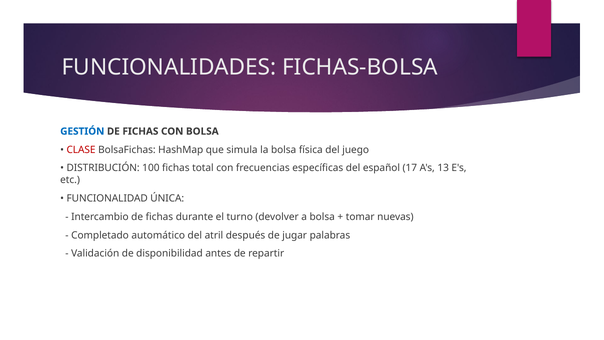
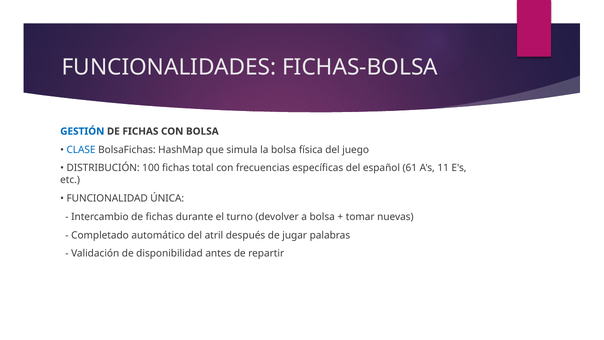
CLASE colour: red -> blue
17: 17 -> 61
13: 13 -> 11
